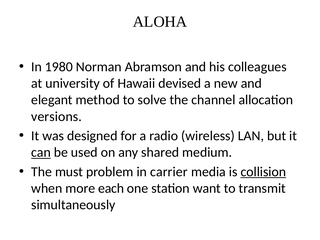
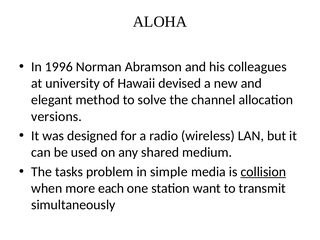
1980: 1980 -> 1996
can underline: present -> none
must: must -> tasks
carrier: carrier -> simple
